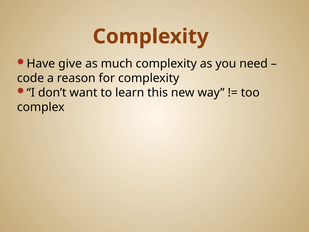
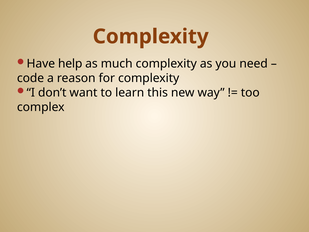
give: give -> help
